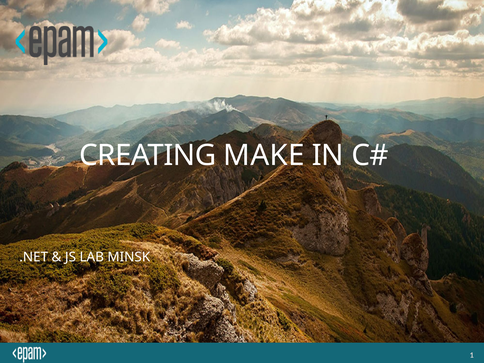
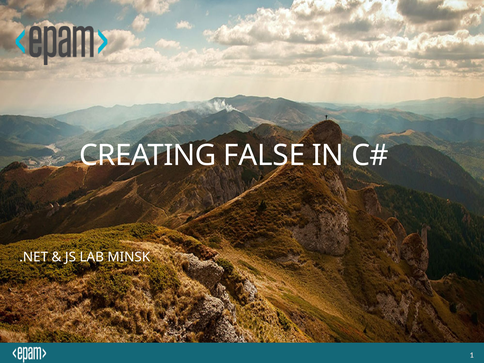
MAKE: MAKE -> FALSE
